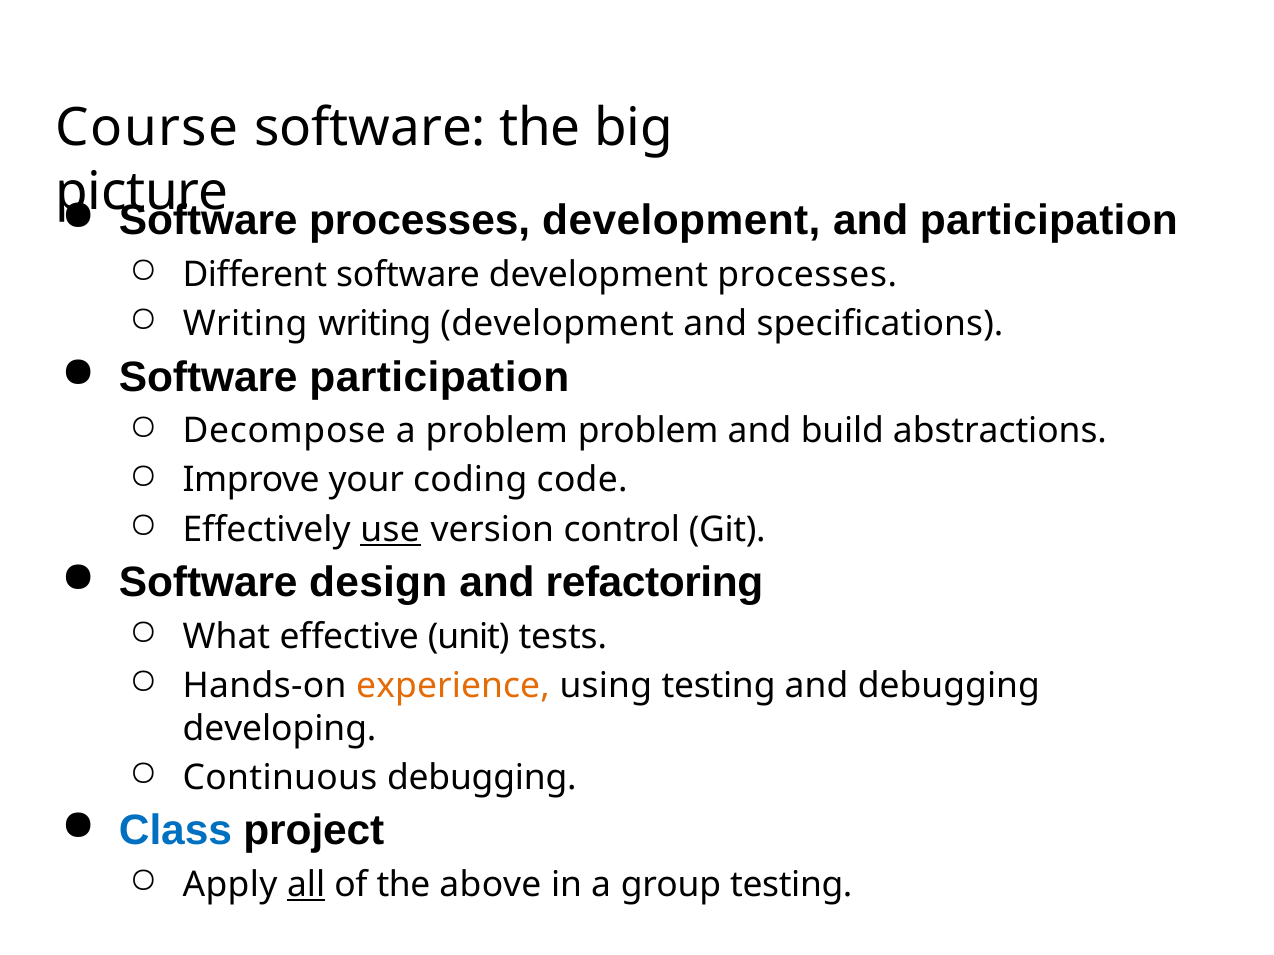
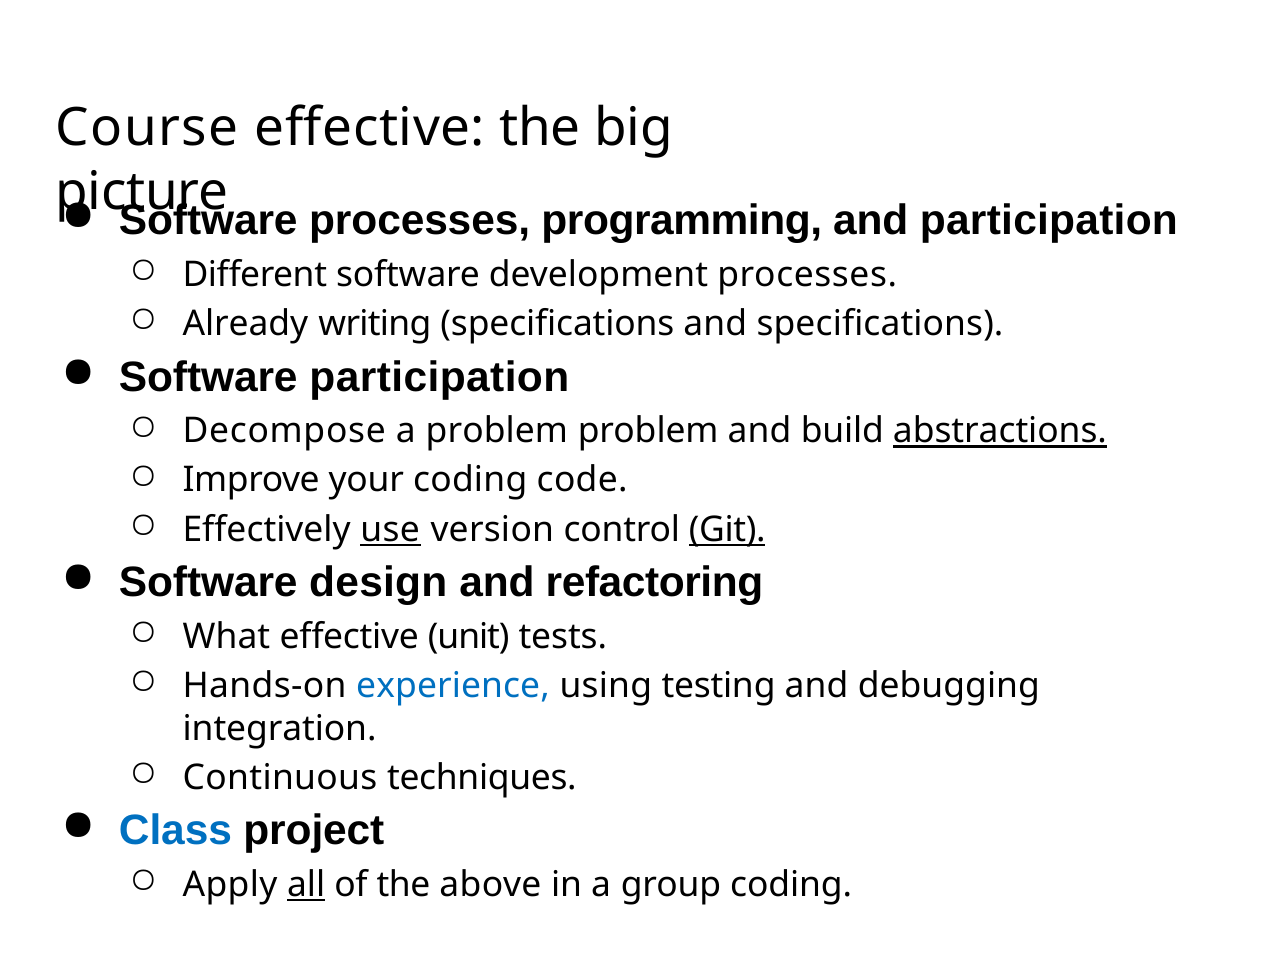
Course software: software -> effective
processes development: development -> programming
Writing at (245, 324): Writing -> Already
writing development: development -> specifications
abstractions underline: none -> present
Git underline: none -> present
experience colour: orange -> blue
developing: developing -> integration
Continuous debugging: debugging -> techniques
group testing: testing -> coding
